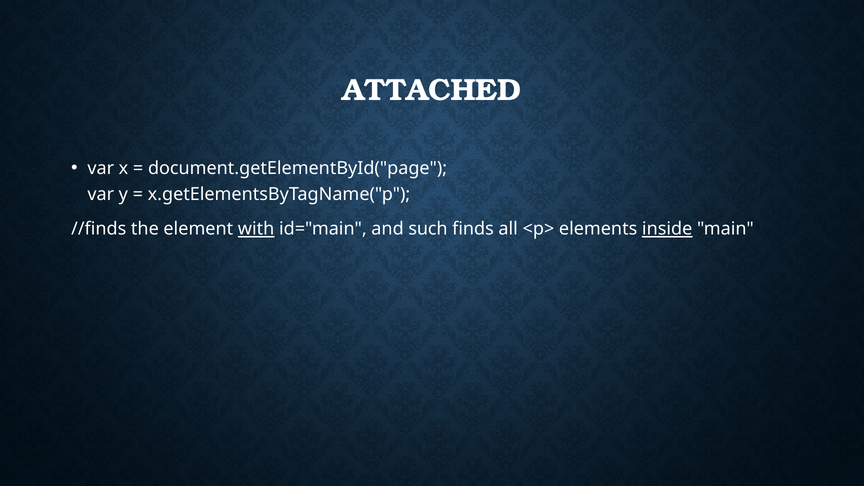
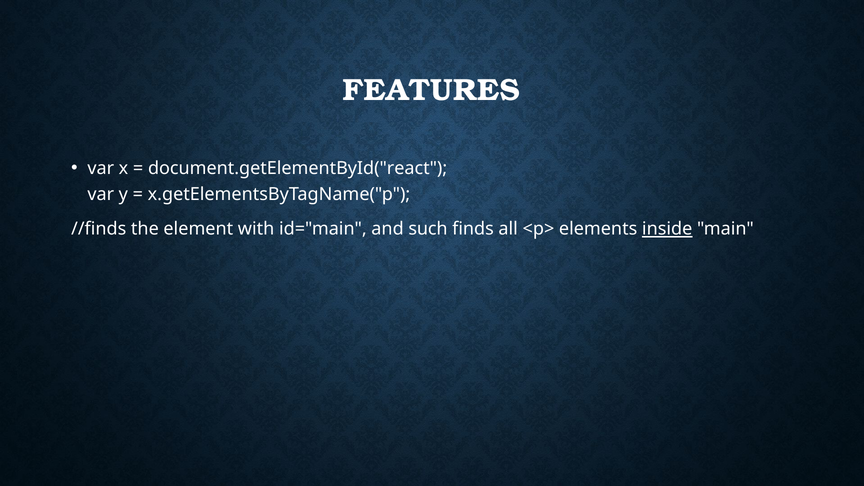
ATTACHED: ATTACHED -> FEATURES
document.getElementById("page: document.getElementById("page -> document.getElementById("react
with underline: present -> none
